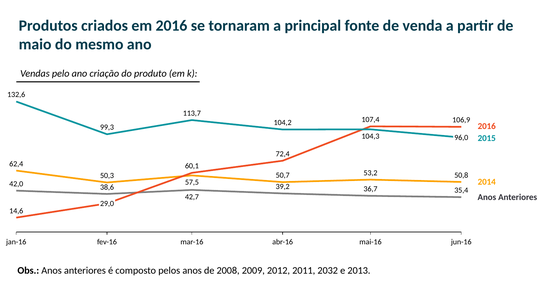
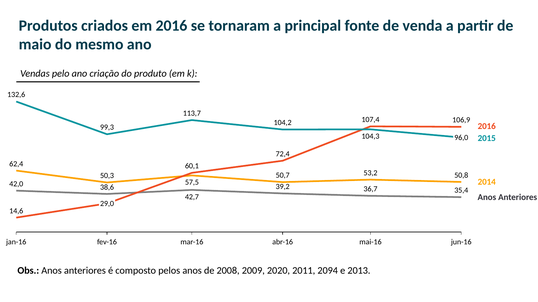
2012: 2012 -> 2020
2032: 2032 -> 2094
